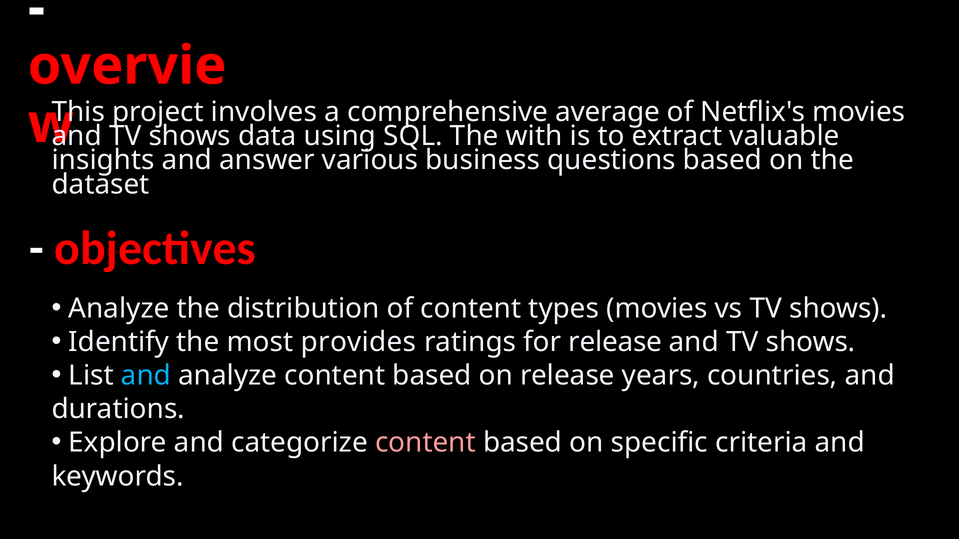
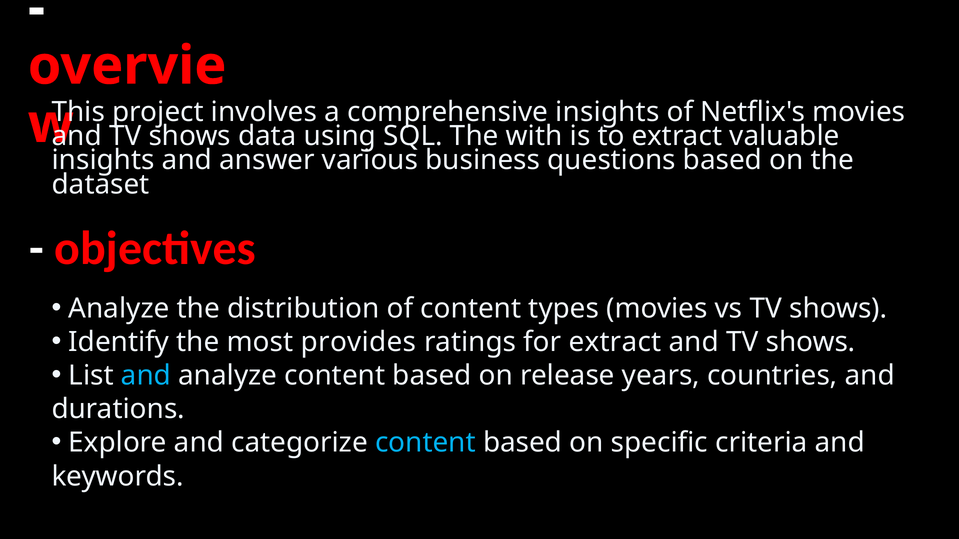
comprehensive average: average -> insights
for release: release -> extract
content at (425, 443) colour: pink -> light blue
